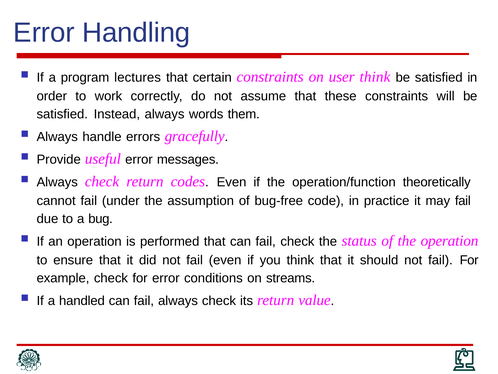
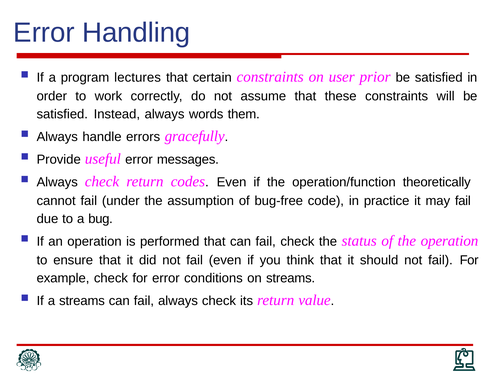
user think: think -> prior
a handled: handled -> streams
